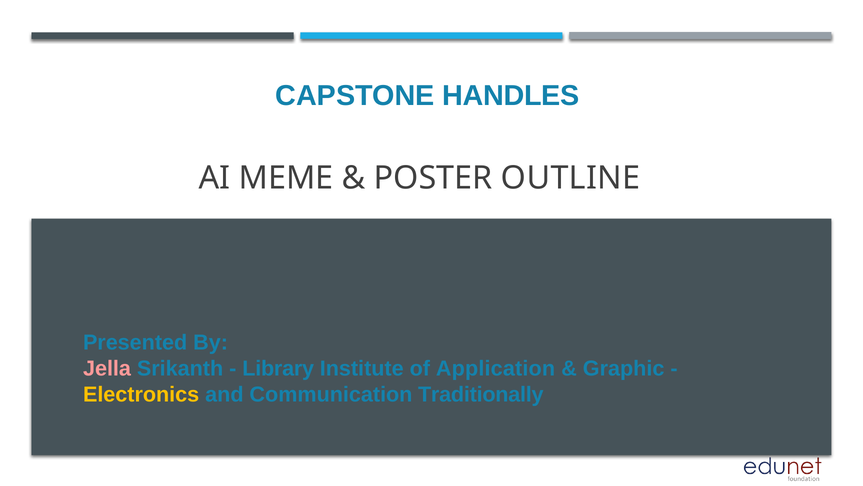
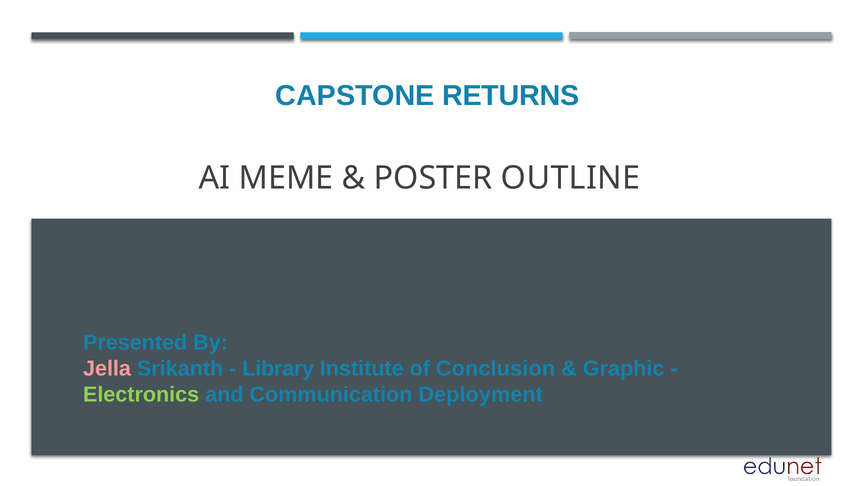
HANDLES: HANDLES -> RETURNS
Application: Application -> Conclusion
Electronics colour: yellow -> light green
Traditionally: Traditionally -> Deployment
